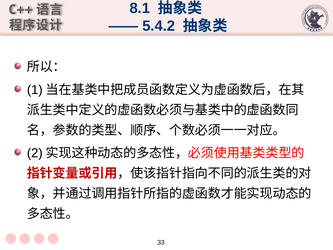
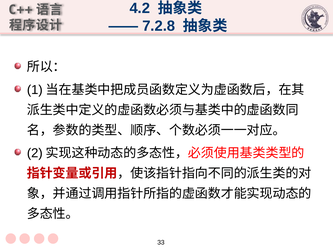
8.1: 8.1 -> 4.2
5.4.2: 5.4.2 -> 7.2.8
